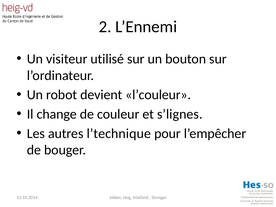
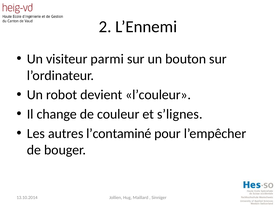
utilisé: utilisé -> parmi
l’technique: l’technique -> l’contaminé
